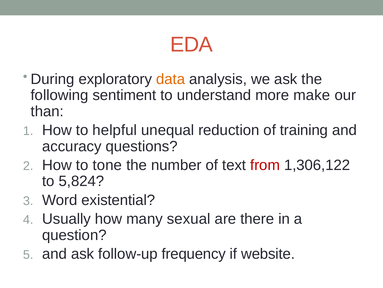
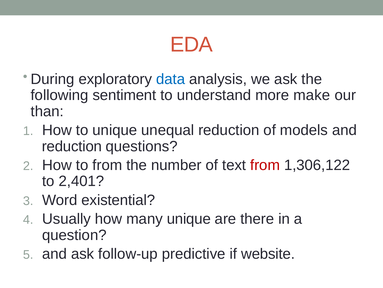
data colour: orange -> blue
to helpful: helpful -> unique
training: training -> models
accuracy at (72, 146): accuracy -> reduction
to tone: tone -> from
5,824: 5,824 -> 2,401
many sexual: sexual -> unique
frequency: frequency -> predictive
